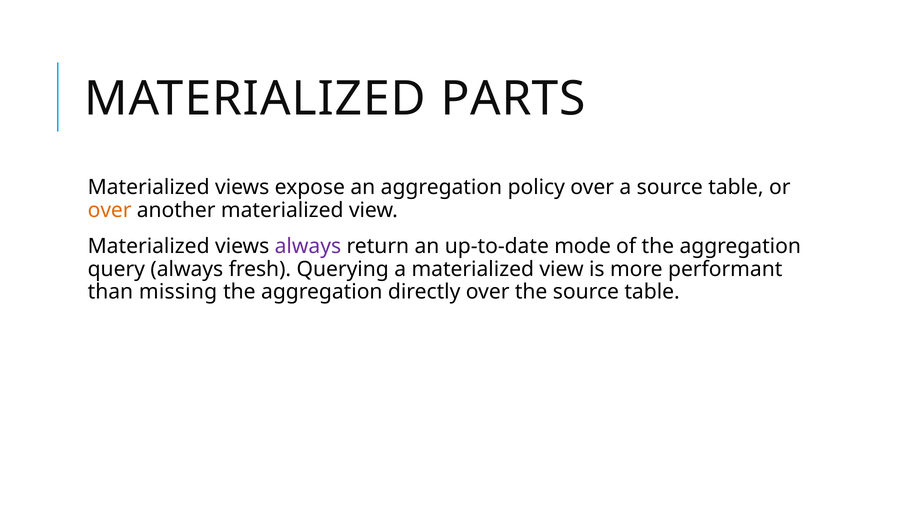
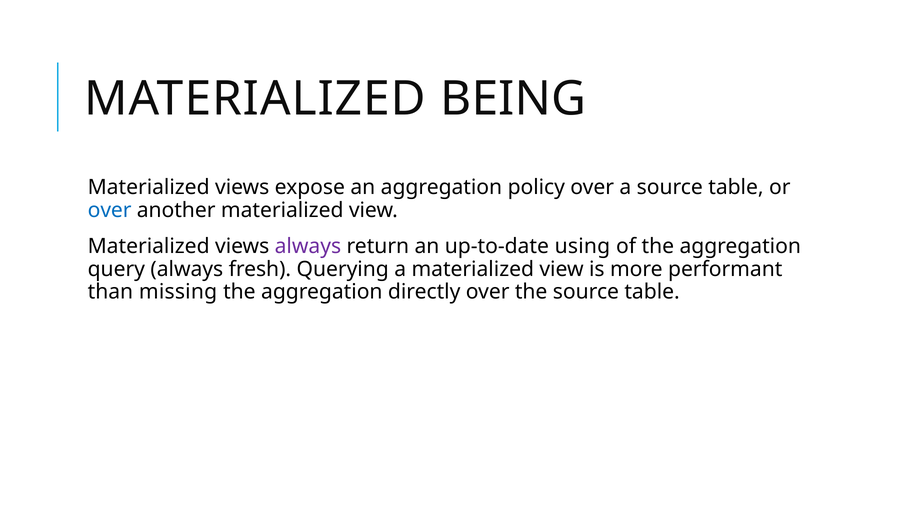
PARTS: PARTS -> BEING
over at (110, 210) colour: orange -> blue
mode: mode -> using
